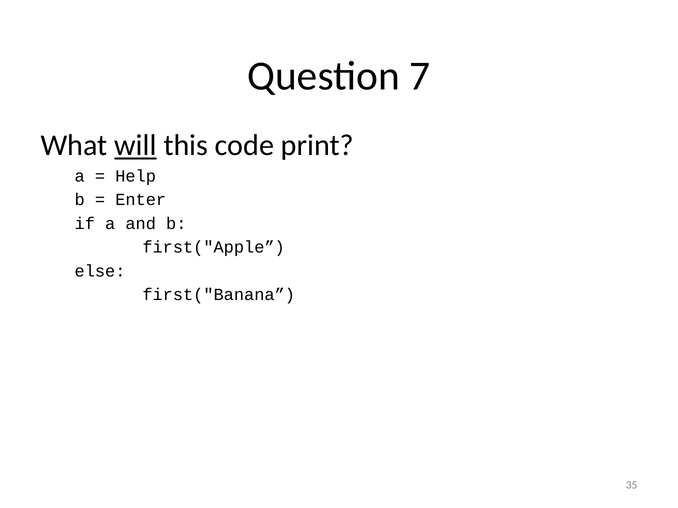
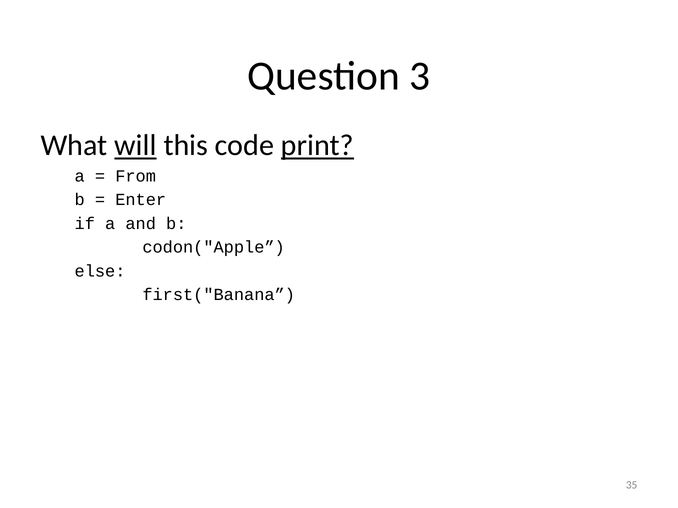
7: 7 -> 3
print underline: none -> present
Help: Help -> From
first("Apple: first("Apple -> codon("Apple
